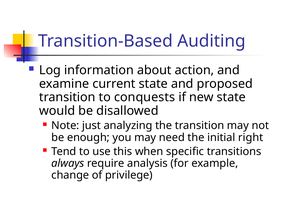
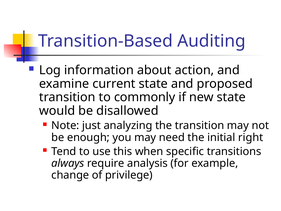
conquests: conquests -> commonly
